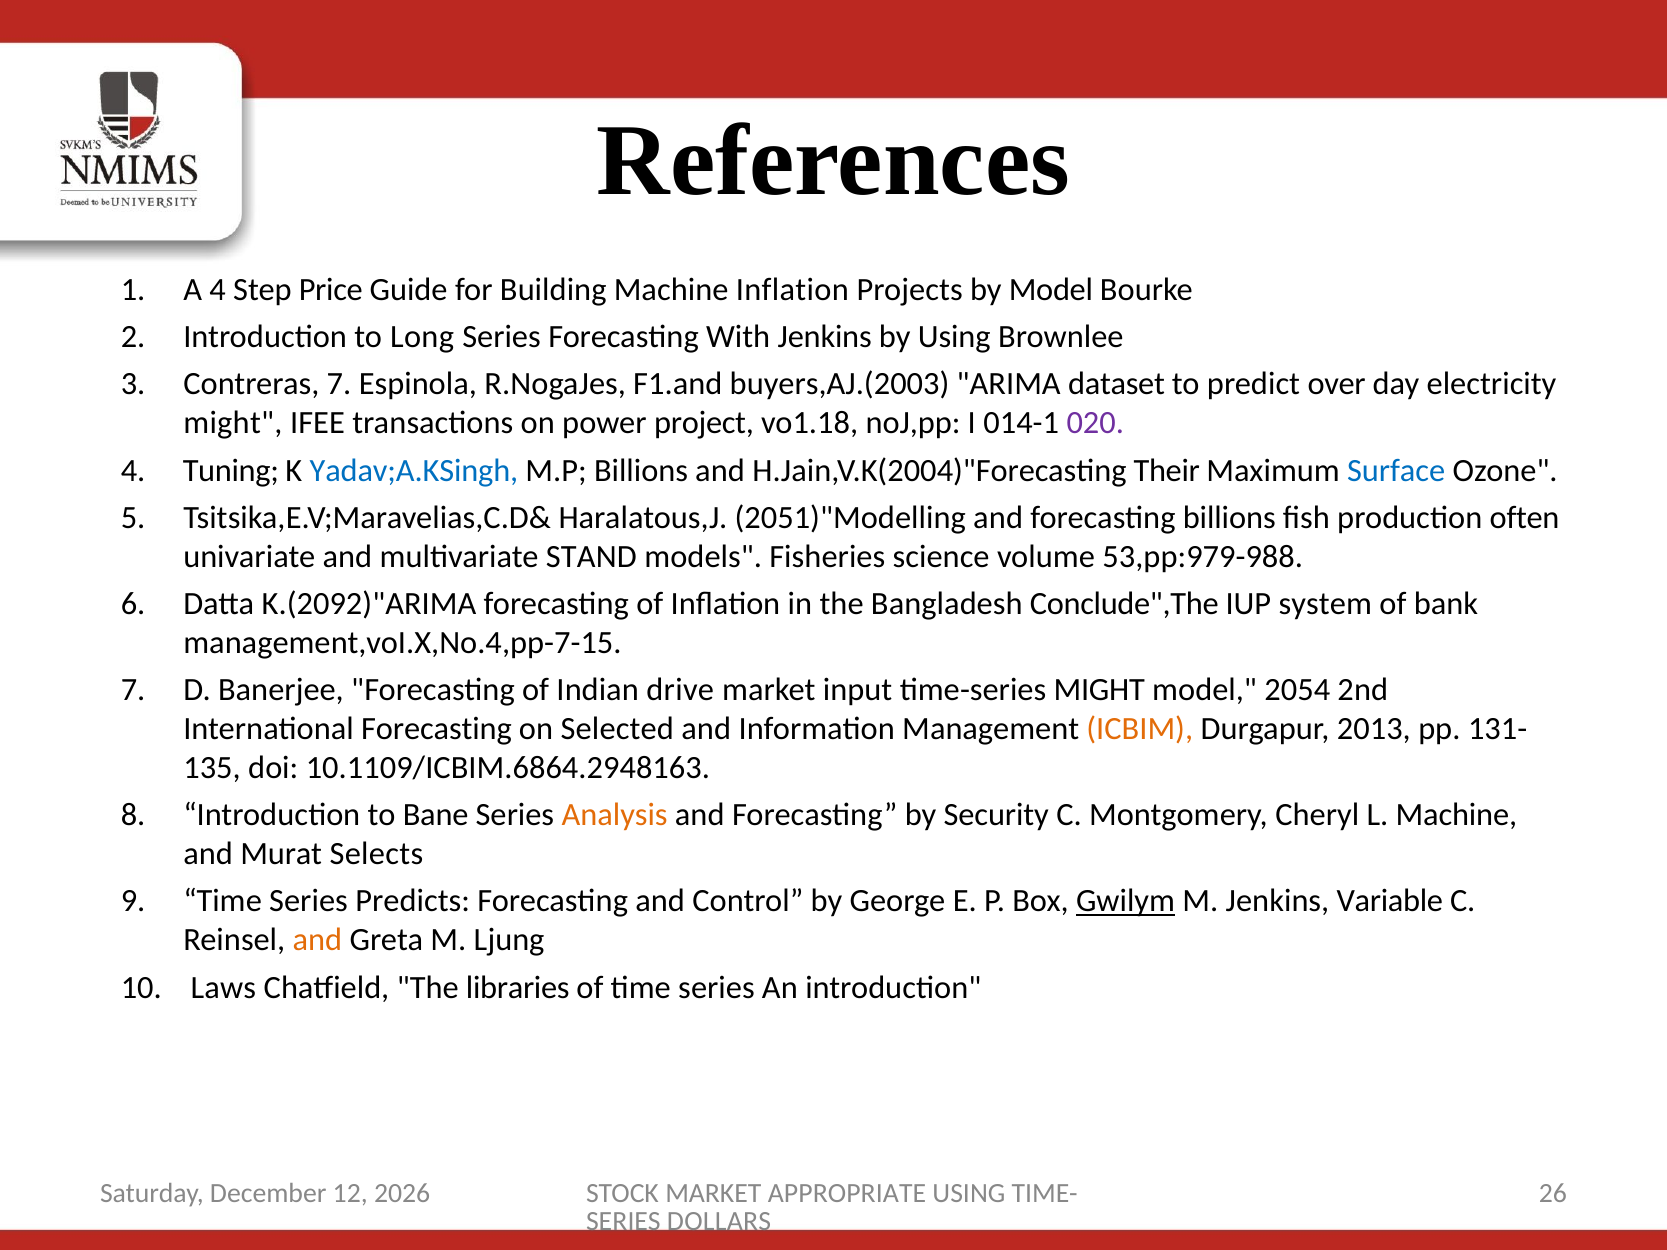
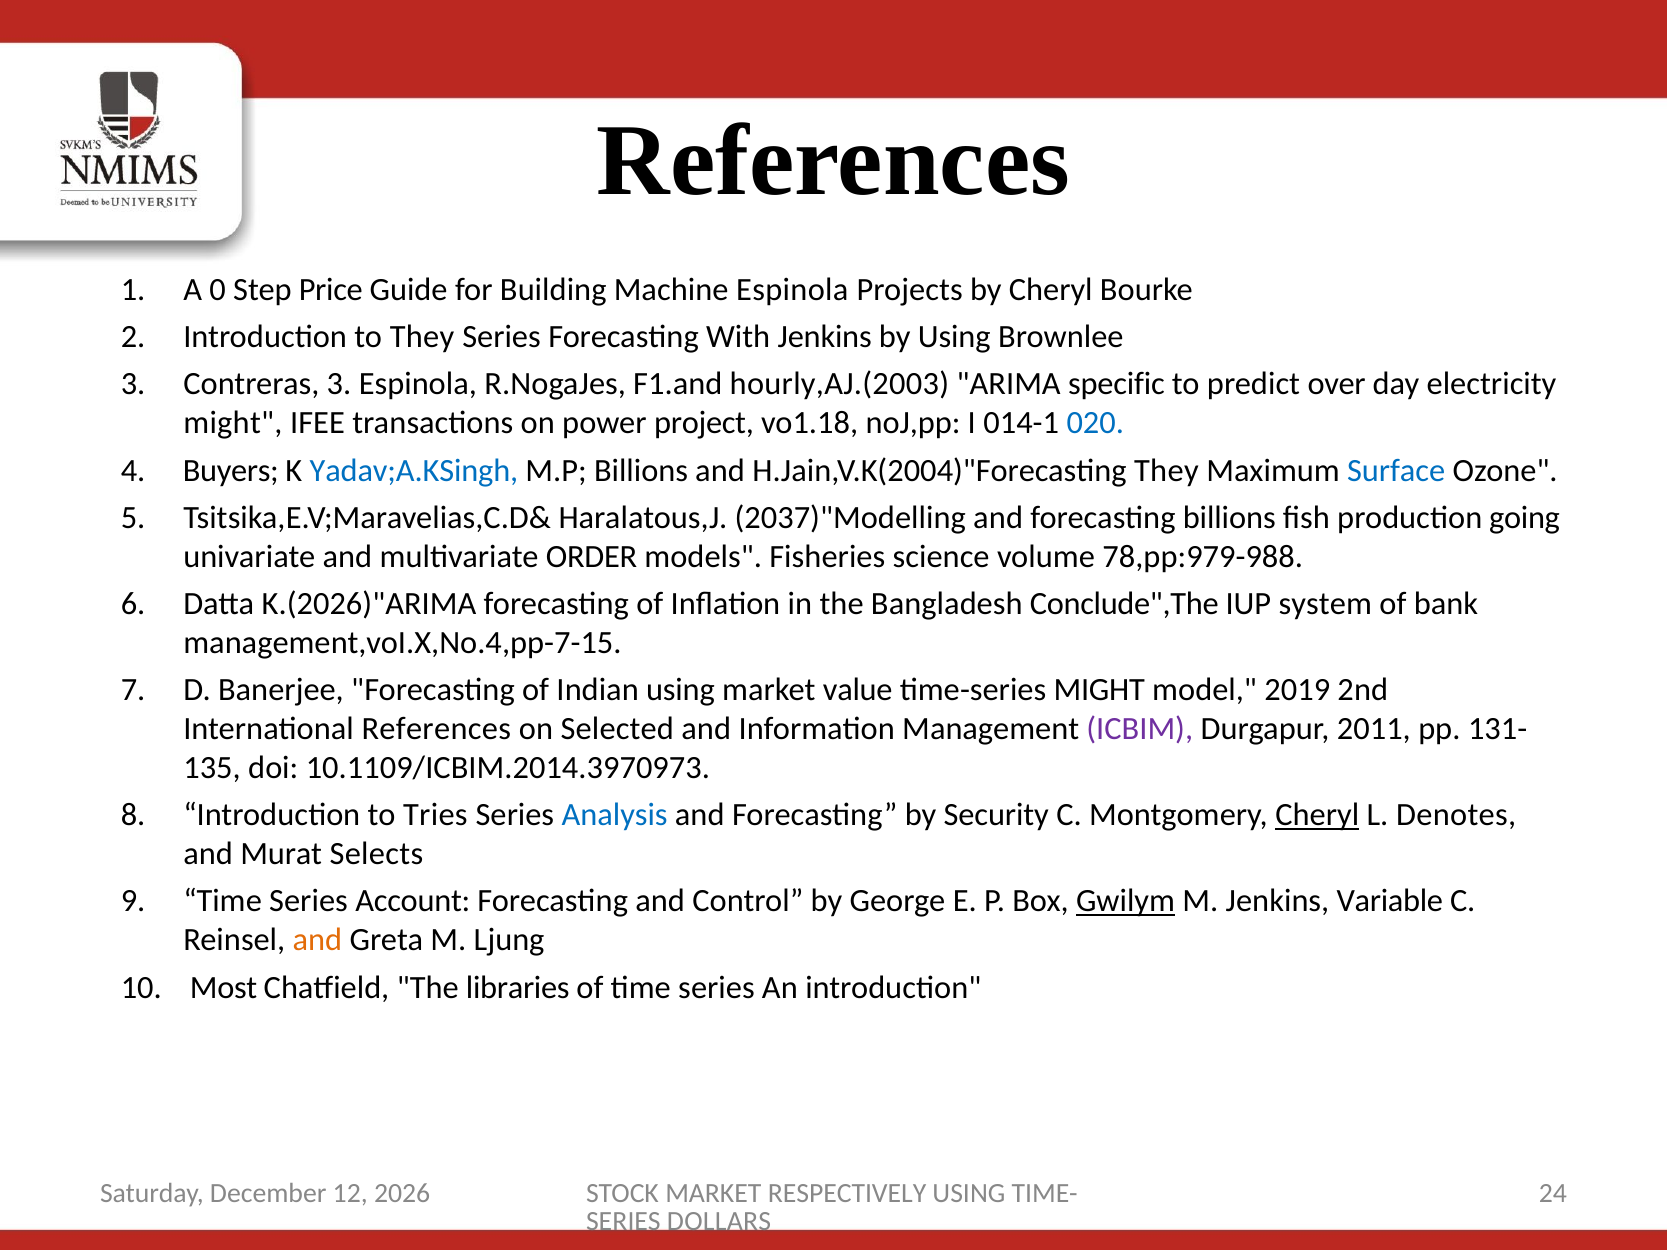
A 4: 4 -> 0
Machine Inflation: Inflation -> Espinola
by Model: Model -> Cheryl
to Long: Long -> They
Contreras 7: 7 -> 3
buyers,AJ.(2003: buyers,AJ.(2003 -> hourly,AJ.(2003
dataset: dataset -> specific
020 colour: purple -> blue
Tuning: Tuning -> Buyers
H.Jain,V.K(2004)"Forecasting Their: Their -> They
2051)"Modelling: 2051)"Modelling -> 2037)"Modelling
often: often -> going
STAND: STAND -> ORDER
53,pp:979-988: 53,pp:979-988 -> 78,pp:979-988
K.(2092)"ARIMA: K.(2092)"ARIMA -> K.(2026)"ARIMA
Indian drive: drive -> using
input: input -> value
2054: 2054 -> 2019
International Forecasting: Forecasting -> References
ICBIM colour: orange -> purple
2013: 2013 -> 2011
10.1109/ICBIM.6864.2948163: 10.1109/ICBIM.6864.2948163 -> 10.1109/ICBIM.2014.3970973
Bane: Bane -> Tries
Analysis colour: orange -> blue
Cheryl at (1317, 815) underline: none -> present
L Machine: Machine -> Denotes
Predicts: Predicts -> Account
Laws: Laws -> Most
APPROPRIATE: APPROPRIATE -> RESPECTIVELY
26: 26 -> 24
